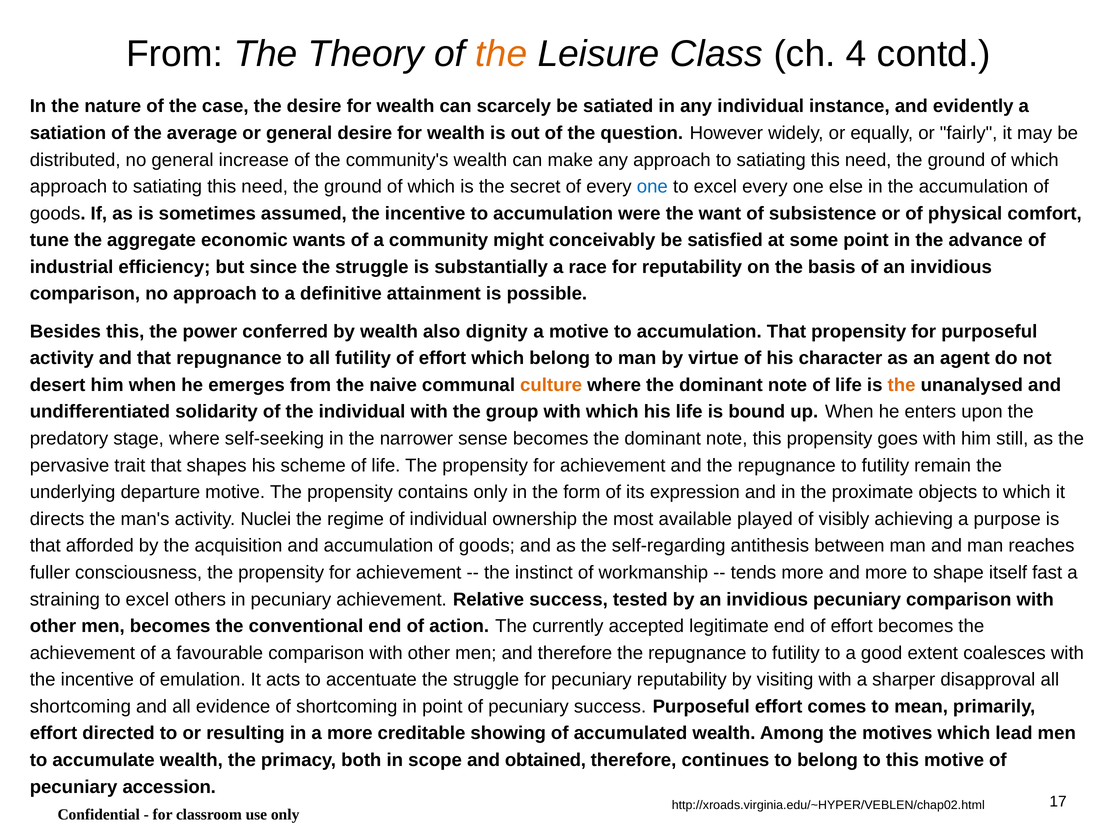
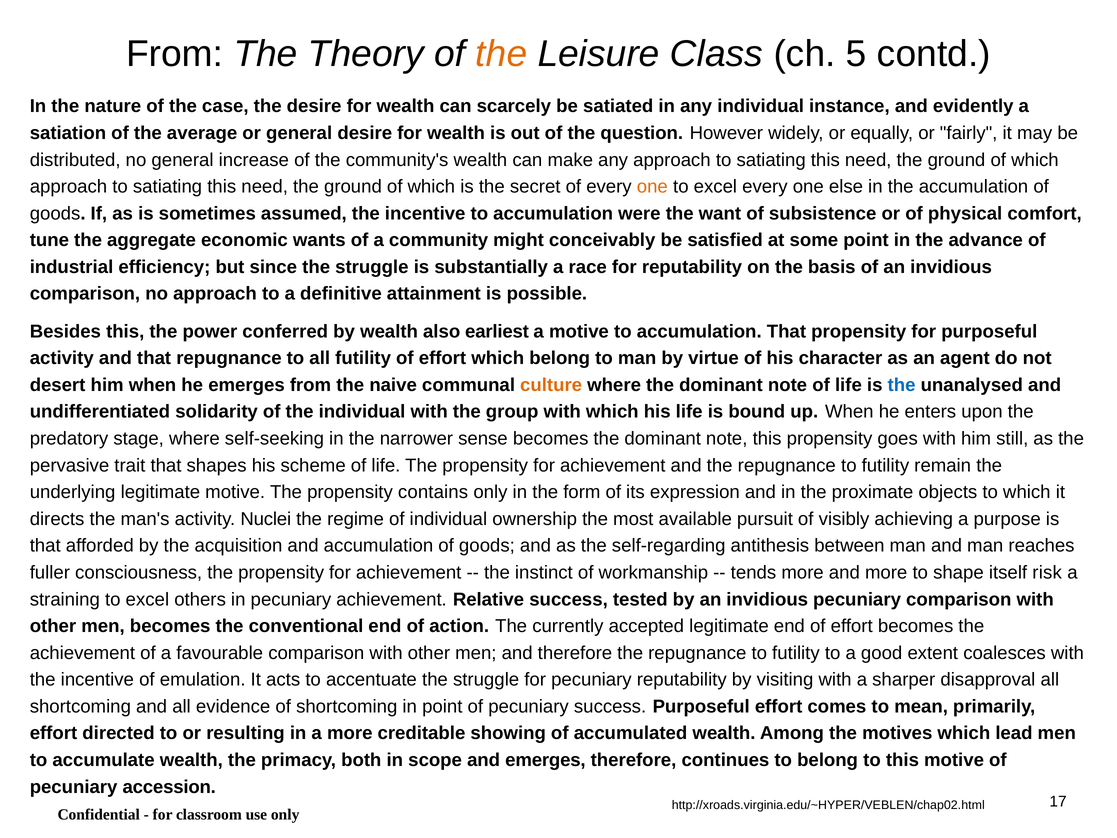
4: 4 -> 5
one at (652, 187) colour: blue -> orange
dignity: dignity -> earliest
the at (902, 385) colour: orange -> blue
underlying departure: departure -> legitimate
played: played -> pursuit
fast: fast -> risk
and obtained: obtained -> emerges
